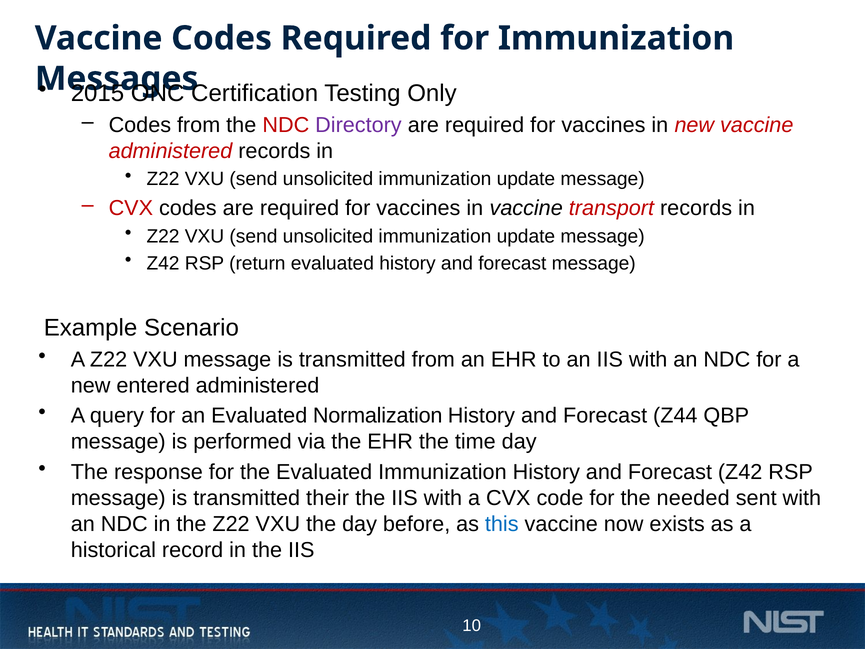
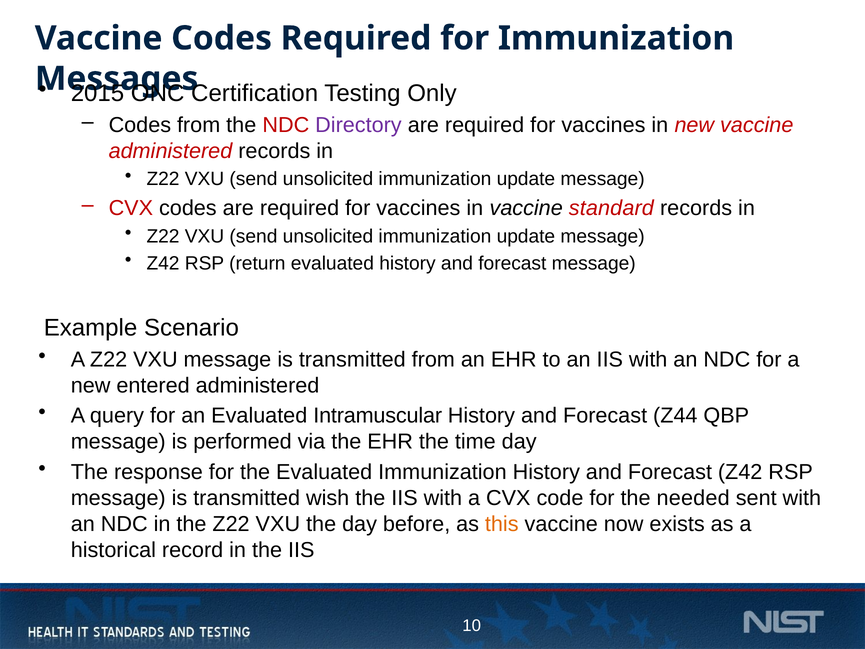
transport: transport -> standard
Normalization: Normalization -> Intramuscular
their: their -> wish
this colour: blue -> orange
